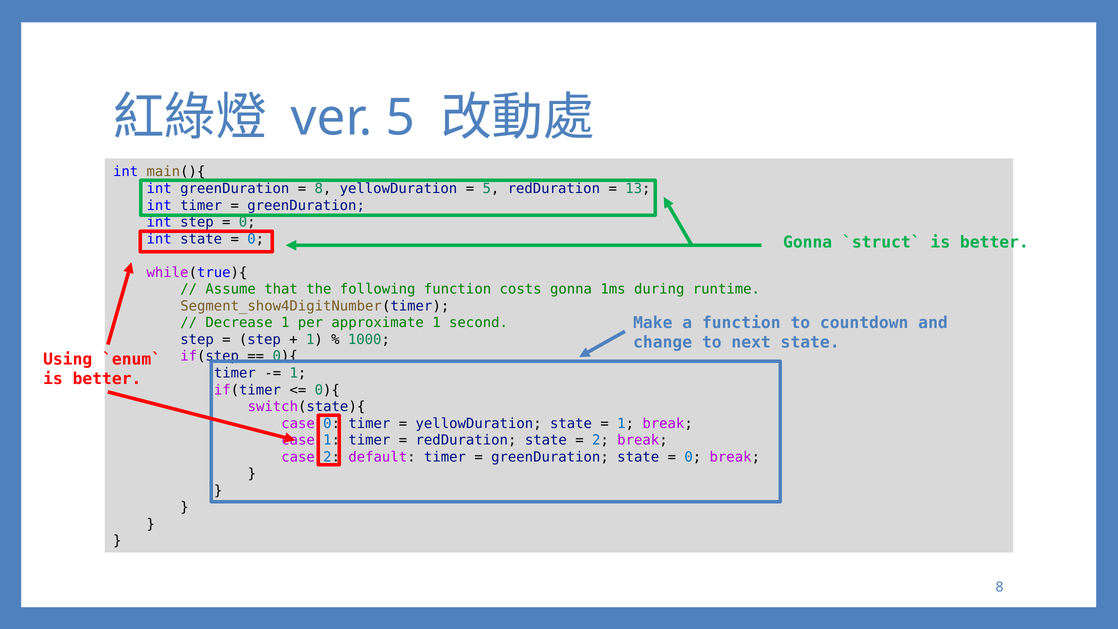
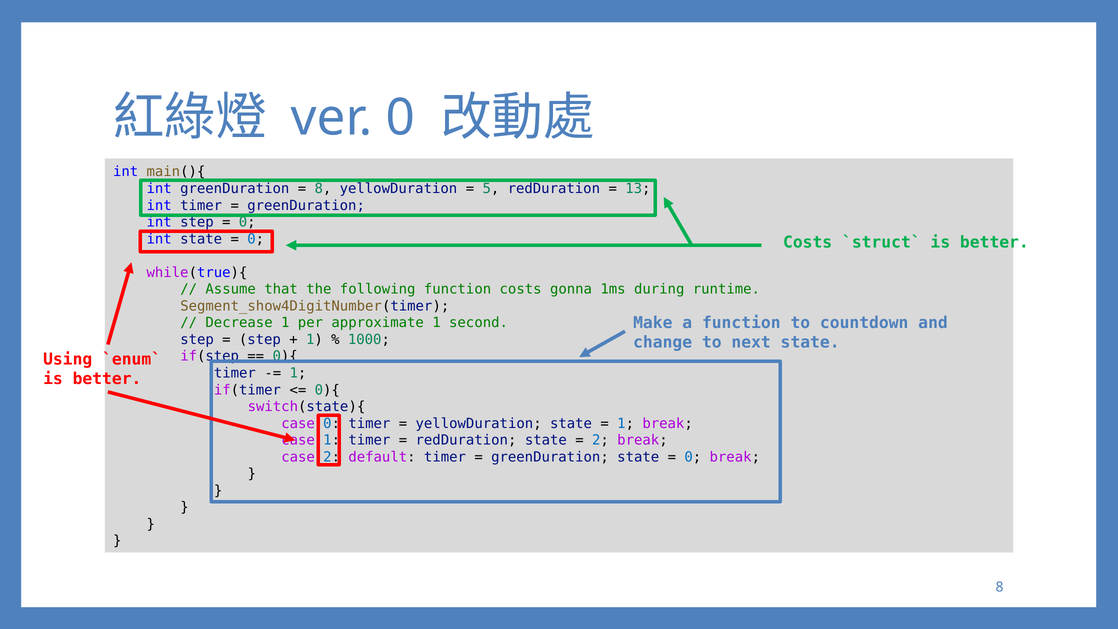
ver 5: 5 -> 0
Gonna at (808, 242): Gonna -> Costs
